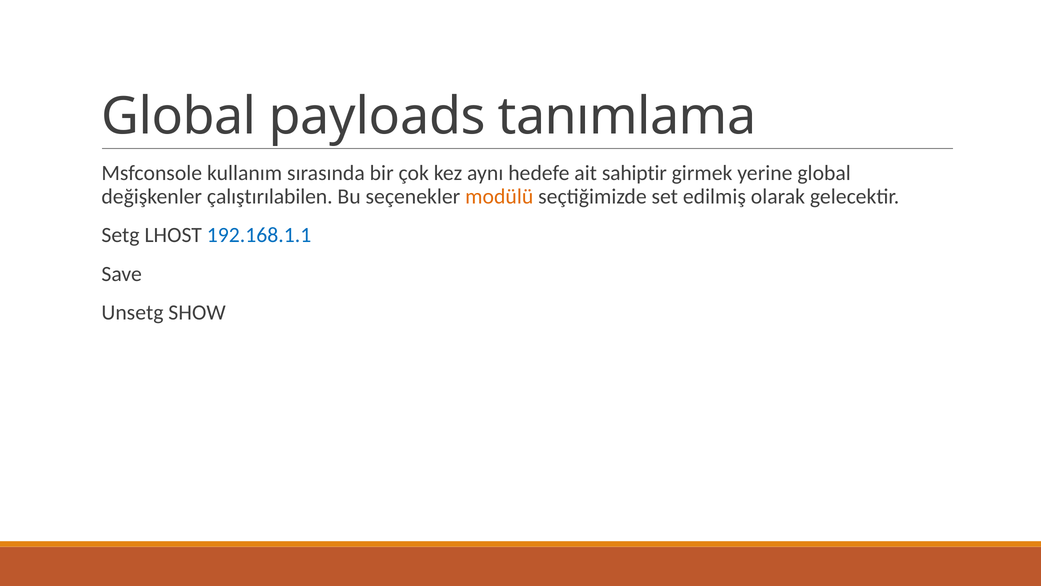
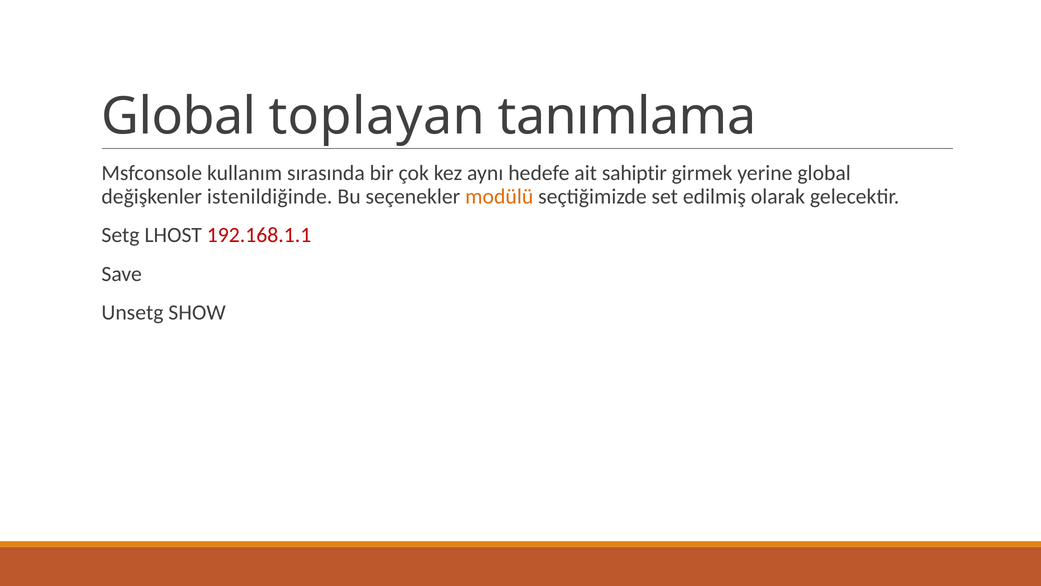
payloads: payloads -> toplayan
çalıştırılabilen: çalıştırılabilen -> istenildiğinde
192.168.1.1 colour: blue -> red
